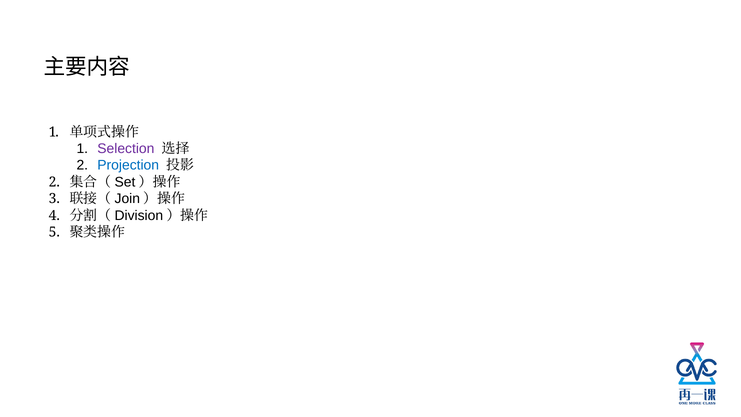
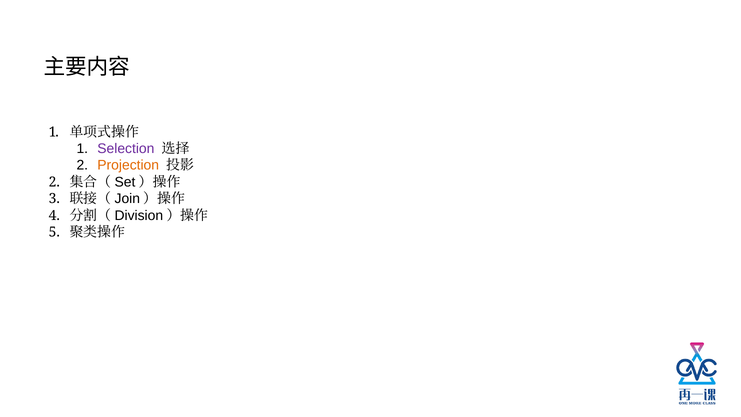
Projection colour: blue -> orange
